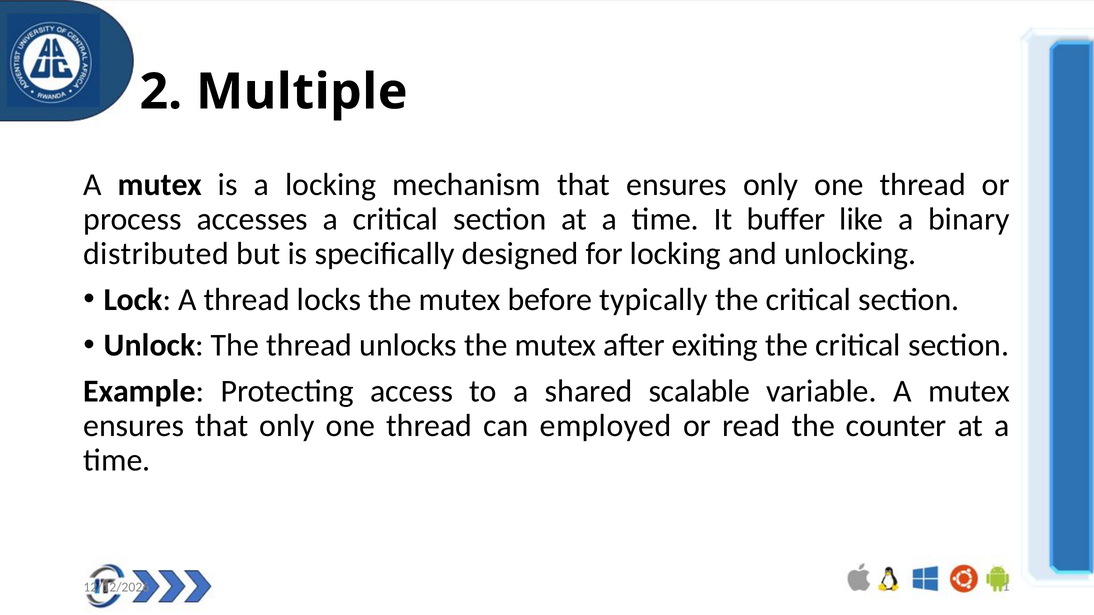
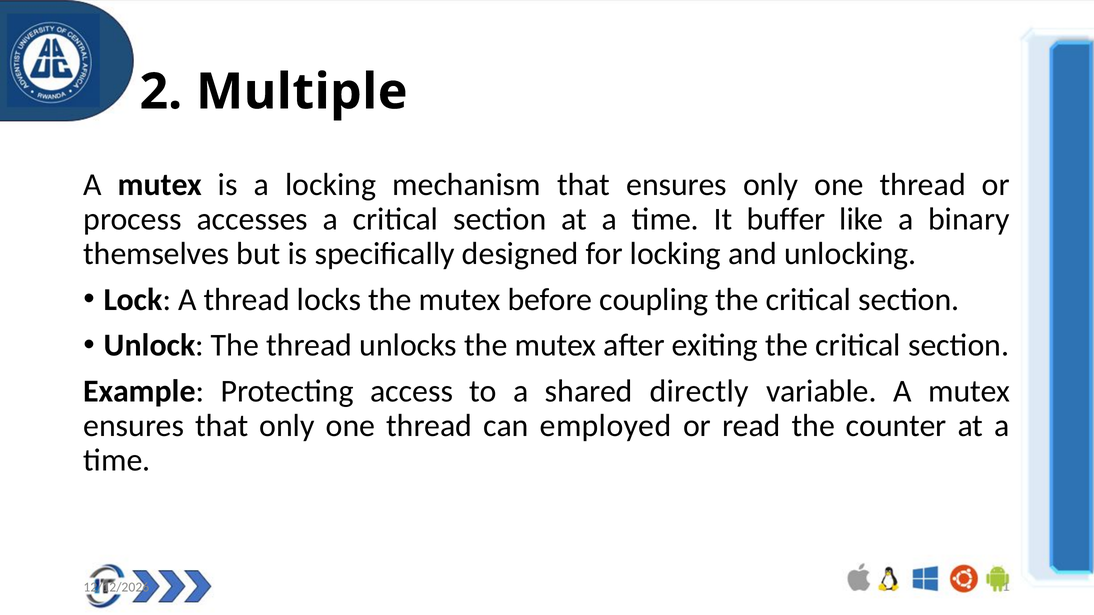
distributed: distributed -> themselves
typically: typically -> coupling
scalable: scalable -> directly
